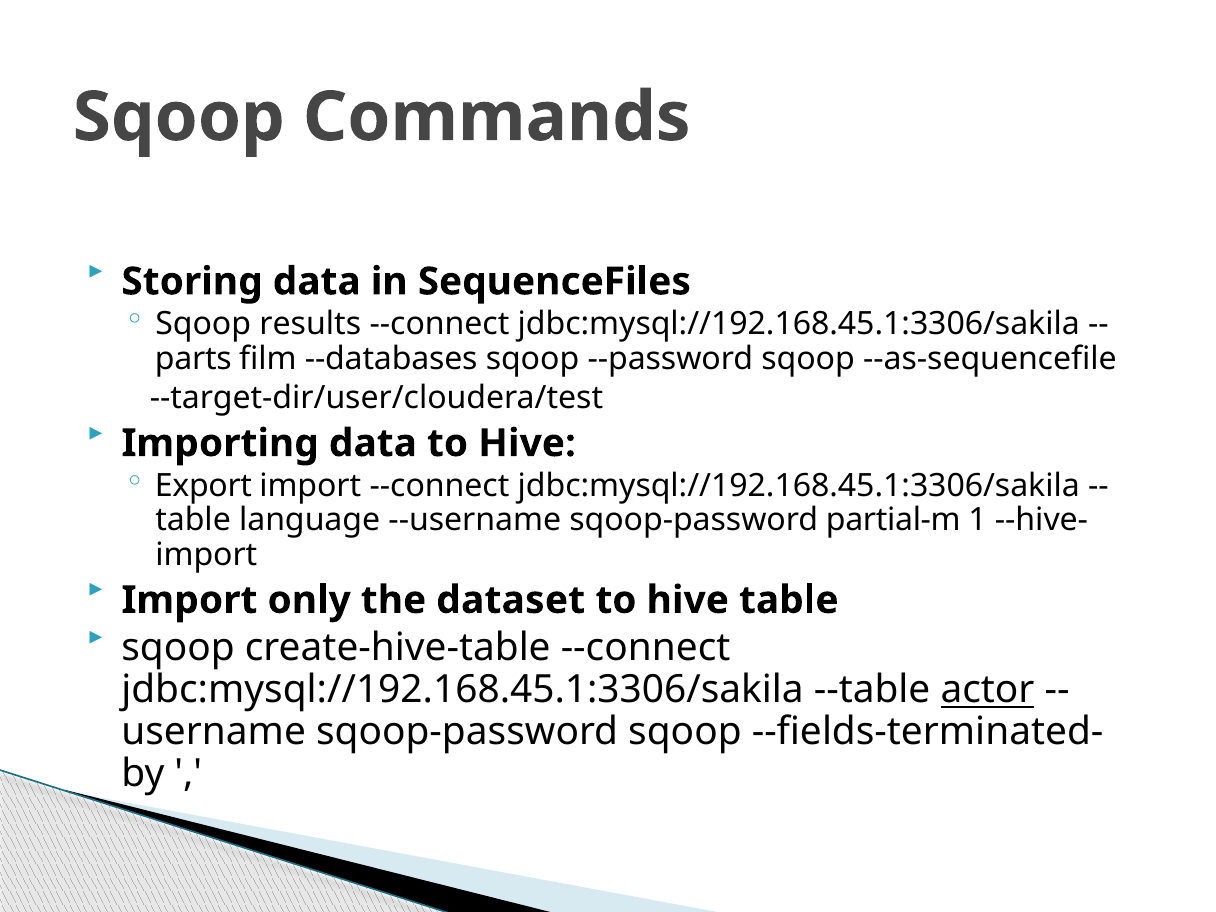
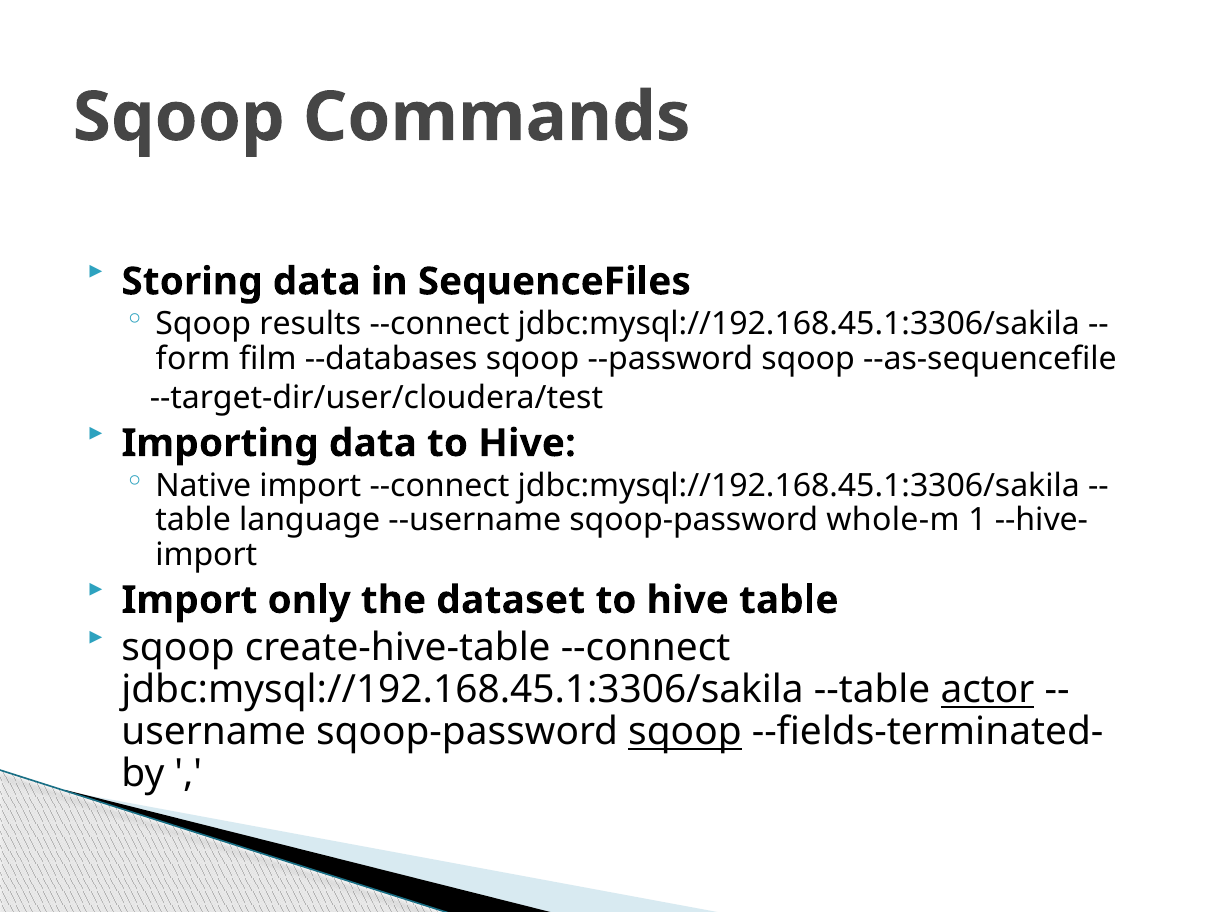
parts: parts -> form
Export: Export -> Native
partial-m: partial-m -> whole-m
sqoop at (685, 732) underline: none -> present
